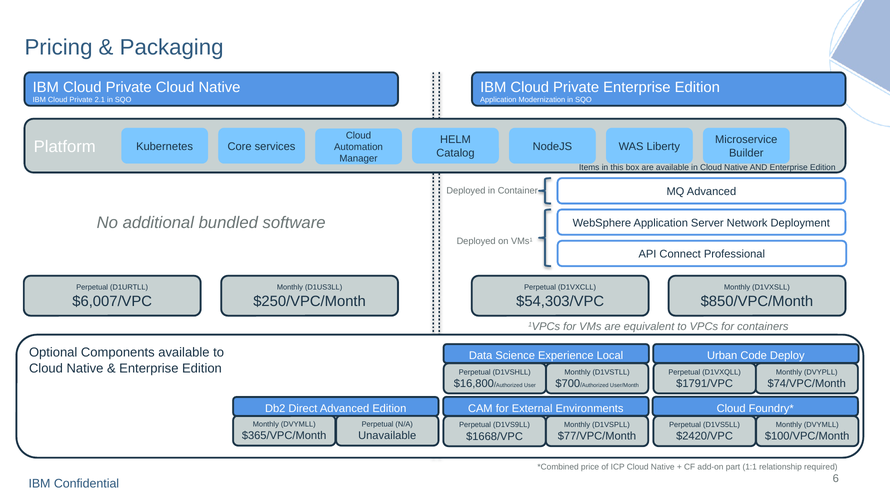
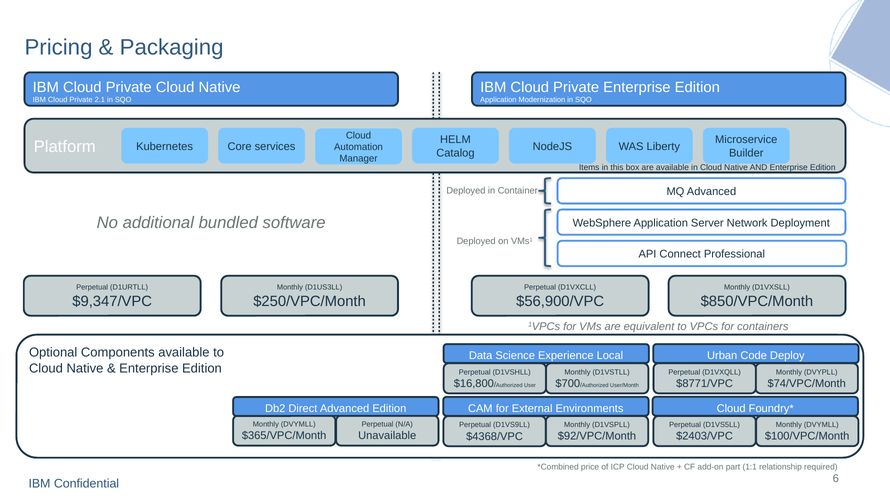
$6,007/VPC: $6,007/VPC -> $9,347/VPC
$54,303/VPC: $54,303/VPC -> $56,900/VPC
$1791/VPC: $1791/VPC -> $8771/VPC
$77/VPC/Month: $77/VPC/Month -> $92/VPC/Month
$2420/VPC: $2420/VPC -> $2403/VPC
$1668/VPC: $1668/VPC -> $4368/VPC
